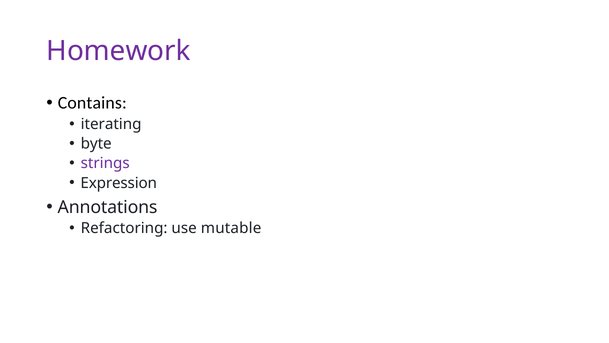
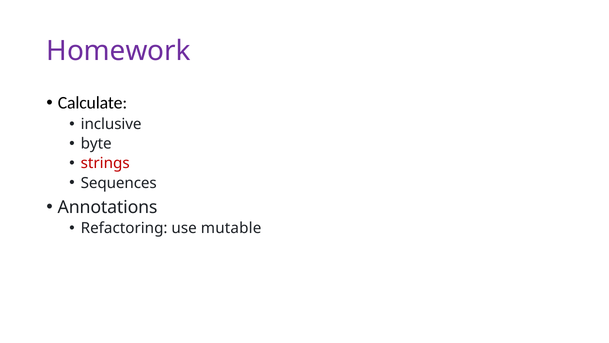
Contains: Contains -> Calculate
iterating: iterating -> inclusive
strings colour: purple -> red
Expression: Expression -> Sequences
